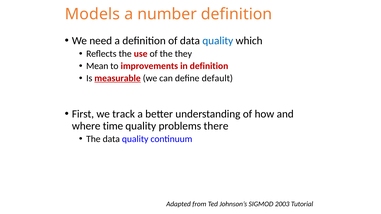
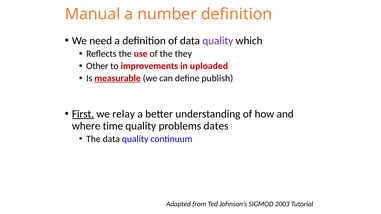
Models: Models -> Manual
quality at (218, 41) colour: blue -> purple
Mean: Mean -> Other
in definition: definition -> uploaded
default: default -> publish
First underline: none -> present
track: track -> relay
there: there -> dates
